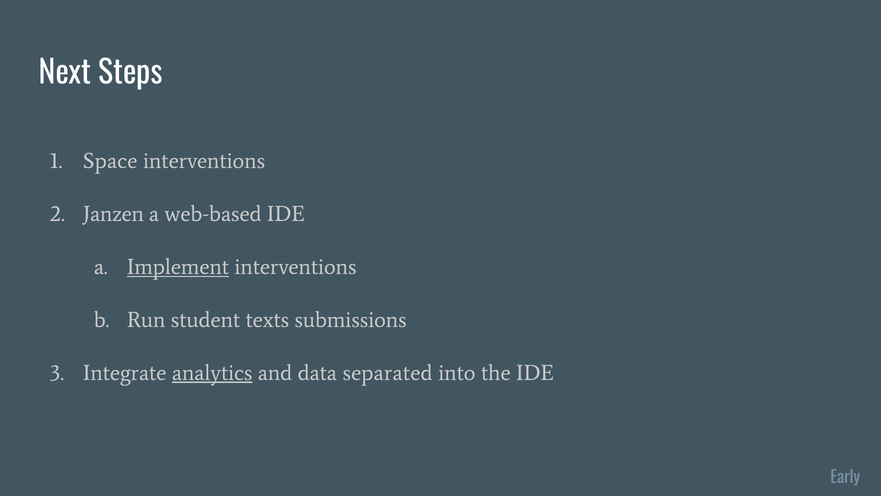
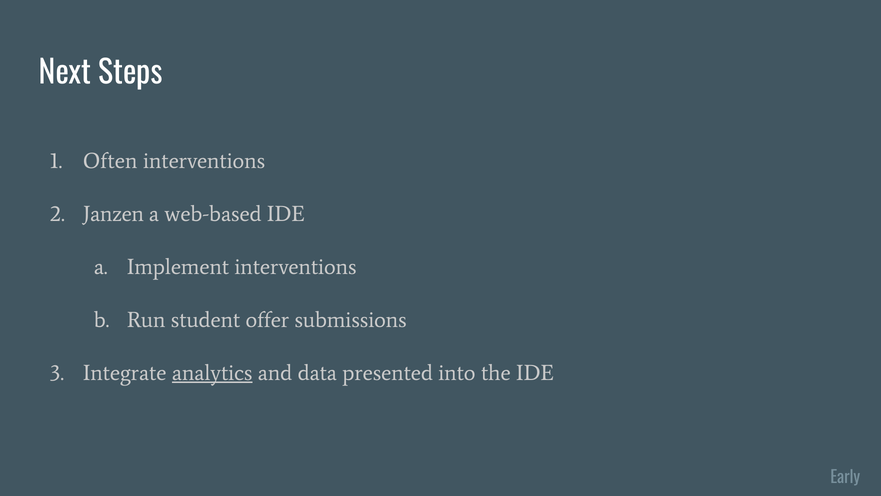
Space: Space -> Often
Implement underline: present -> none
texts: texts -> offer
separated: separated -> presented
